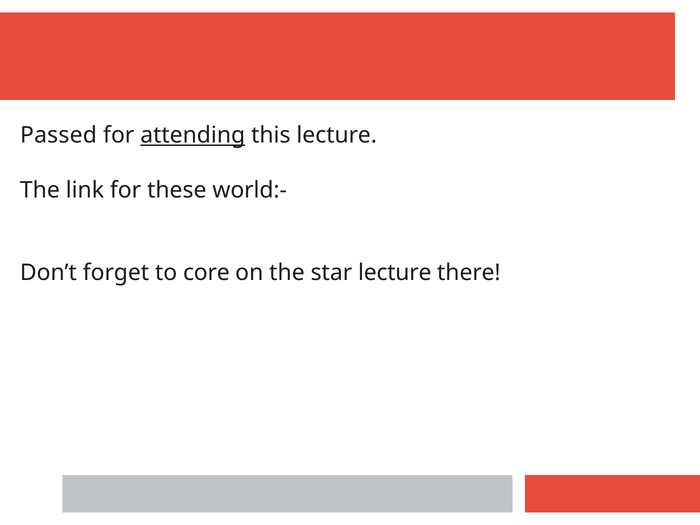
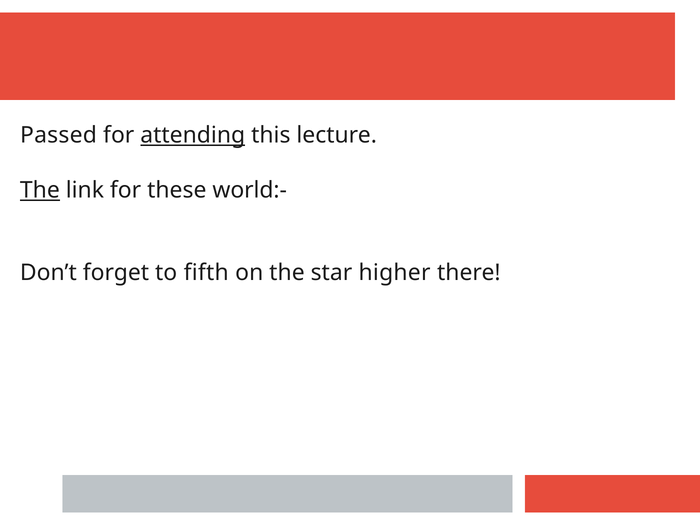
The at (40, 190) underline: none -> present
core: core -> fifth
star lecture: lecture -> higher
